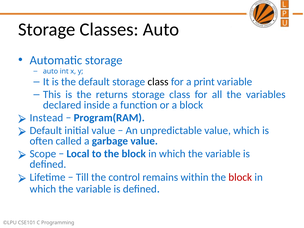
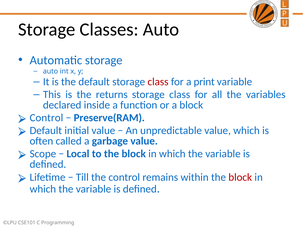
class at (158, 82) colour: black -> red
Instead at (46, 118): Instead -> Control
Program(RAM: Program(RAM -> Preserve(RAM
